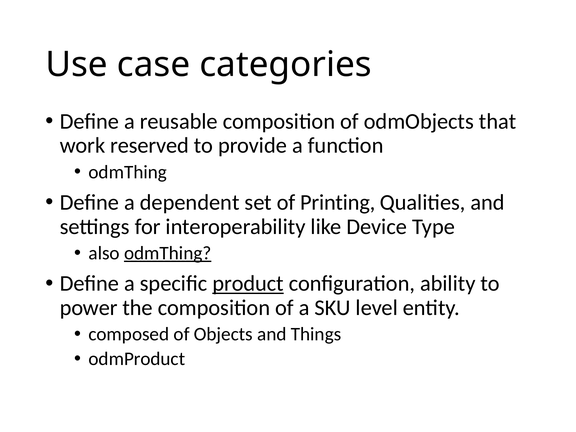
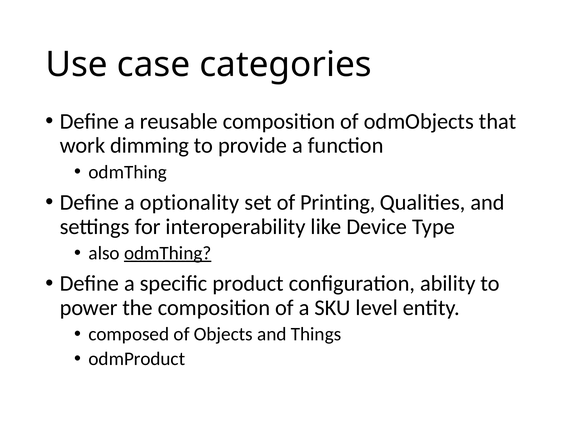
reserved: reserved -> dimming
dependent: dependent -> optionality
product underline: present -> none
